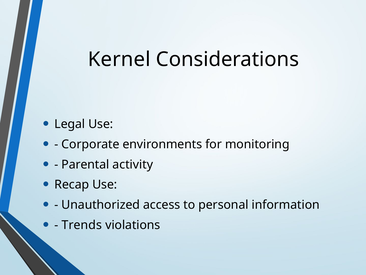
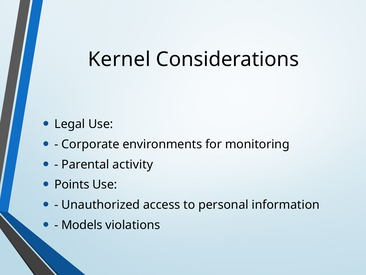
Recap: Recap -> Points
Trends: Trends -> Models
